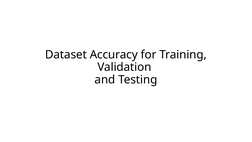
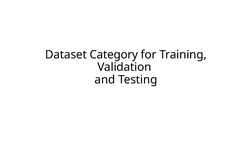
Accuracy: Accuracy -> Category
